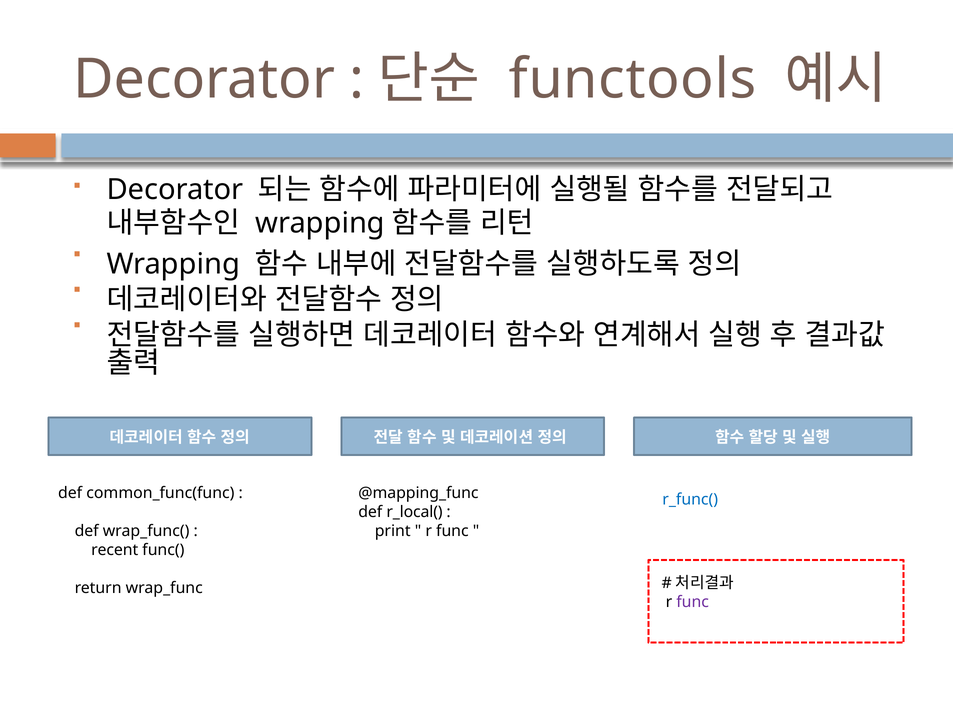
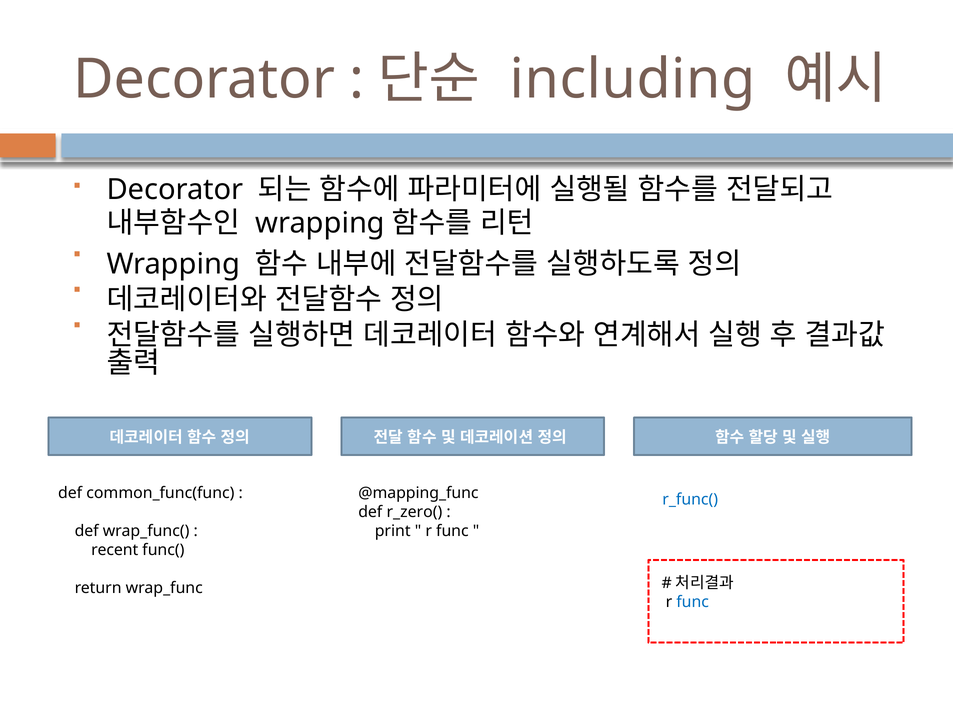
functools: functools -> including
r_local(: r_local( -> r_zero(
func at (693, 602) colour: purple -> blue
